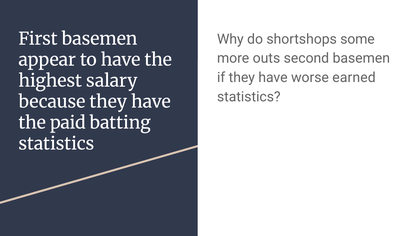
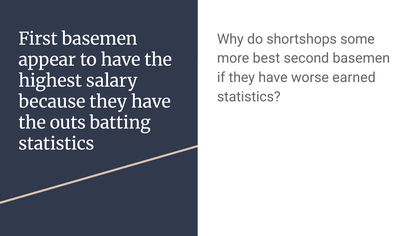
outs: outs -> best
paid: paid -> outs
